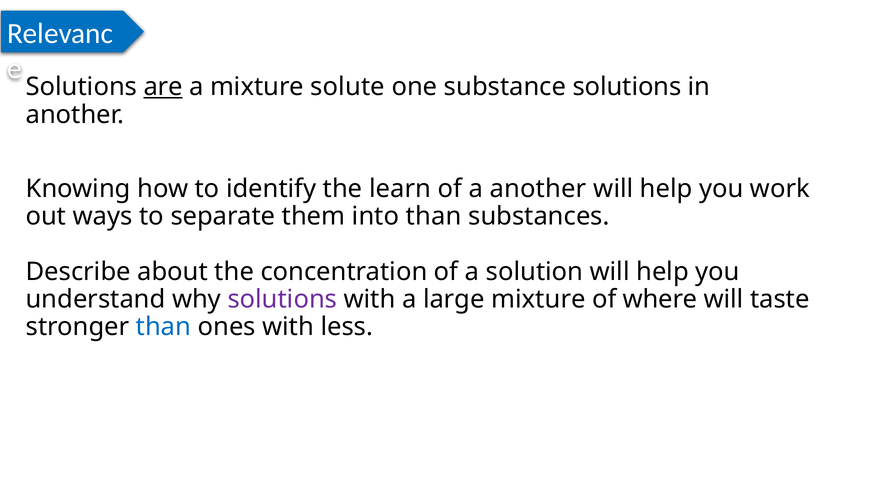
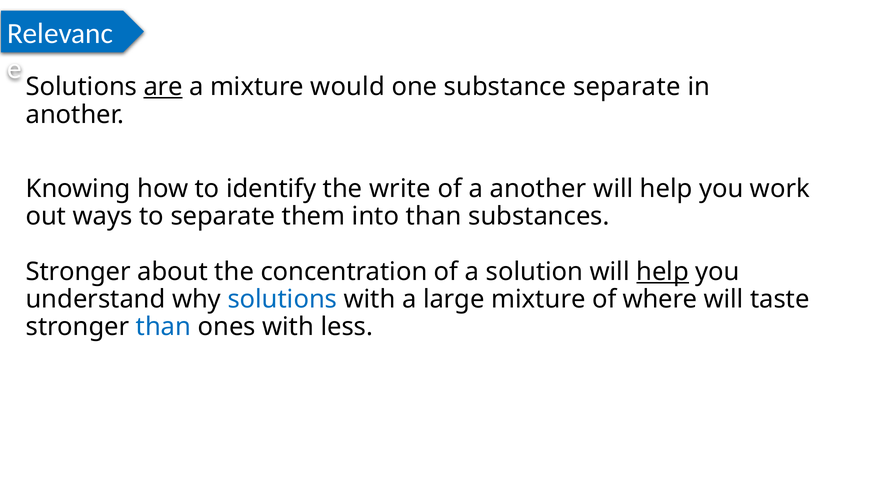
solute: solute -> would
substance solutions: solutions -> separate
learn: learn -> write
Describe at (78, 272): Describe -> Stronger
help at (663, 272) underline: none -> present
solutions at (282, 299) colour: purple -> blue
